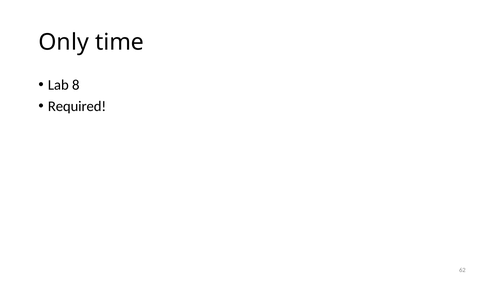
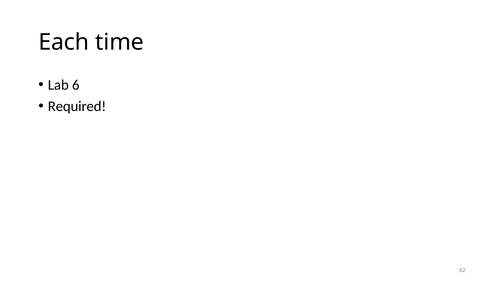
Only: Only -> Each
8: 8 -> 6
